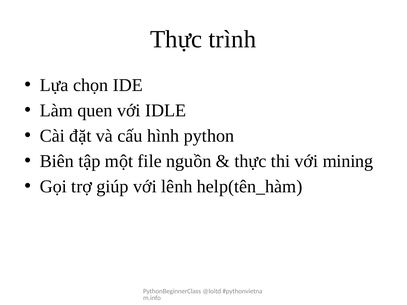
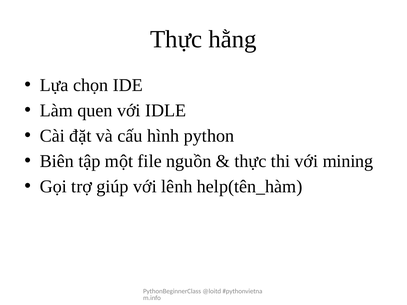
trình: trình -> hằng
